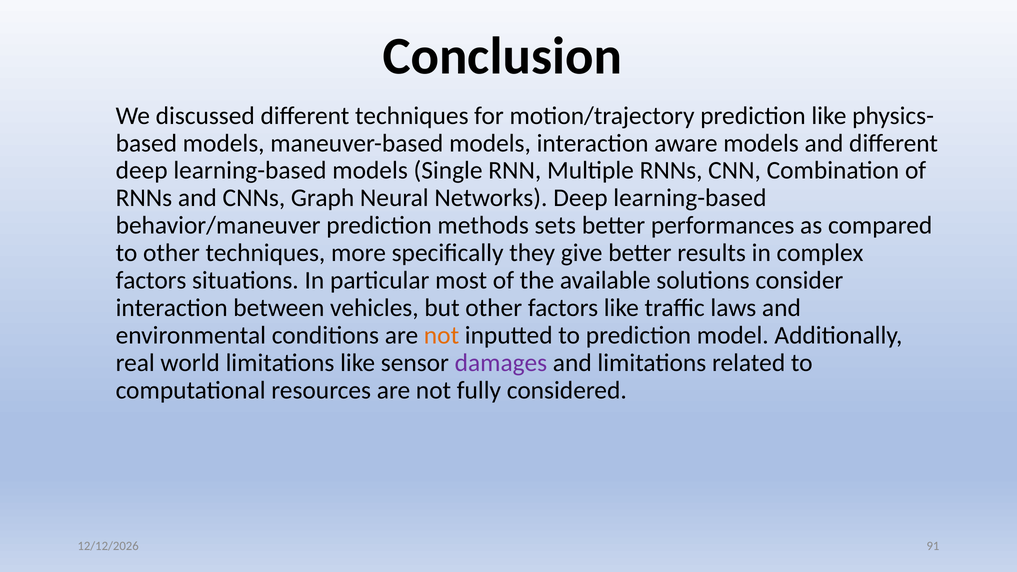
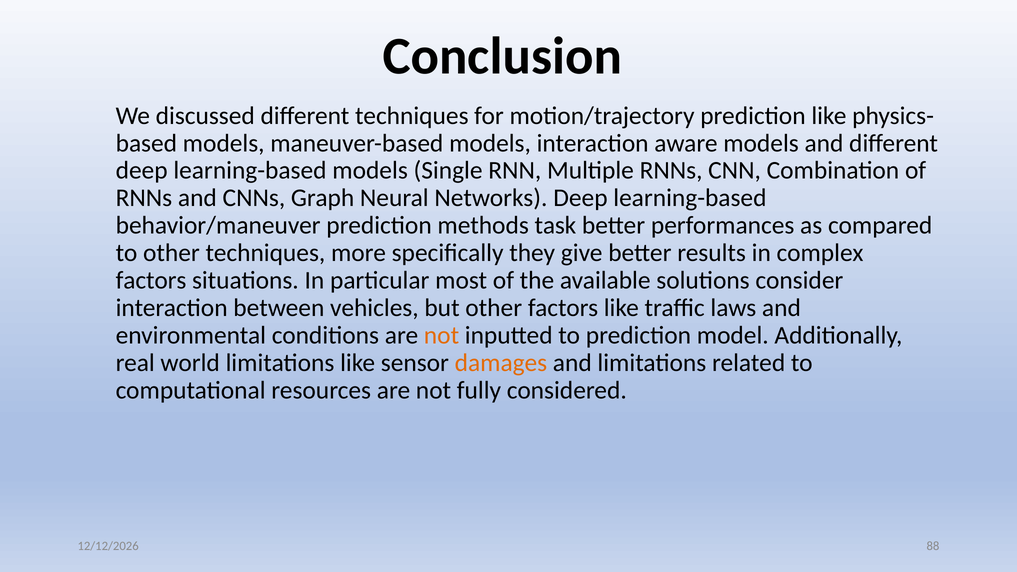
sets: sets -> task
damages colour: purple -> orange
91: 91 -> 88
